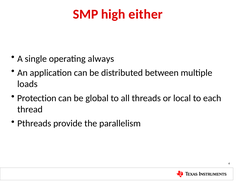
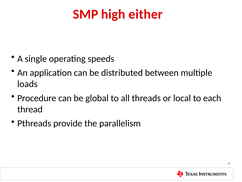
always: always -> speeds
Protection: Protection -> Procedure
